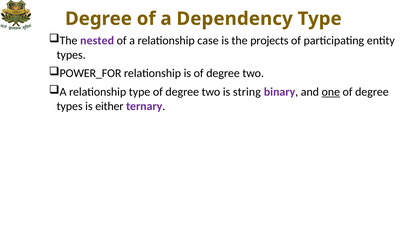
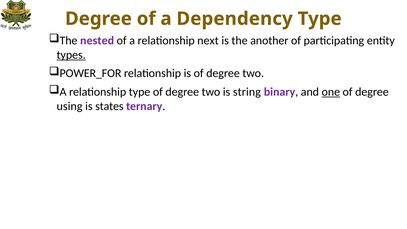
case: case -> next
projects: projects -> another
types at (71, 55) underline: none -> present
types at (70, 106): types -> using
either: either -> states
